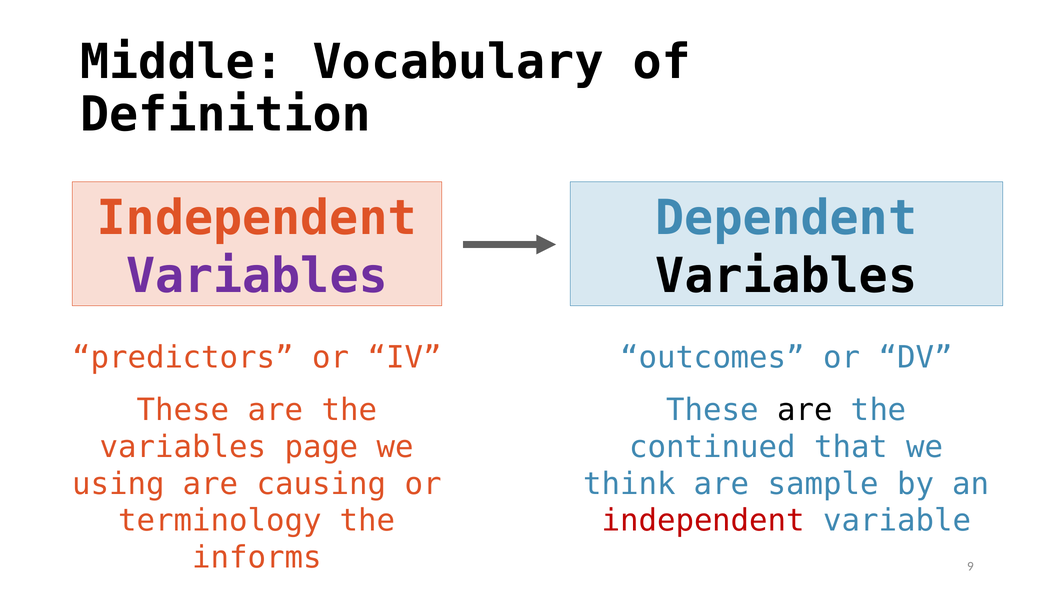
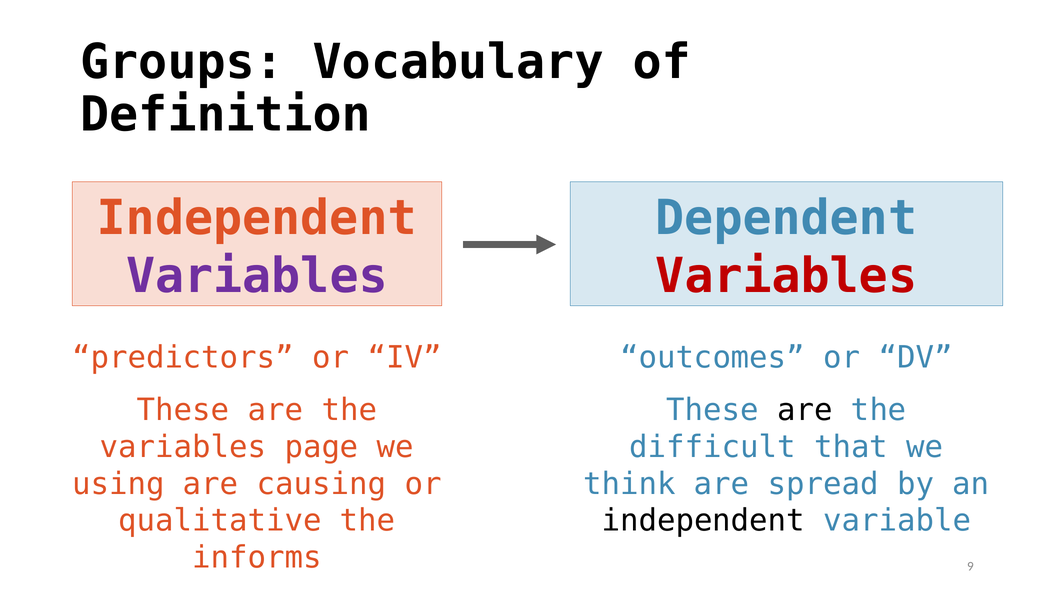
Middle: Middle -> Groups
Variables at (786, 276) colour: black -> red
continued: continued -> difficult
sample: sample -> spread
terminology: terminology -> qualitative
independent at (703, 521) colour: red -> black
